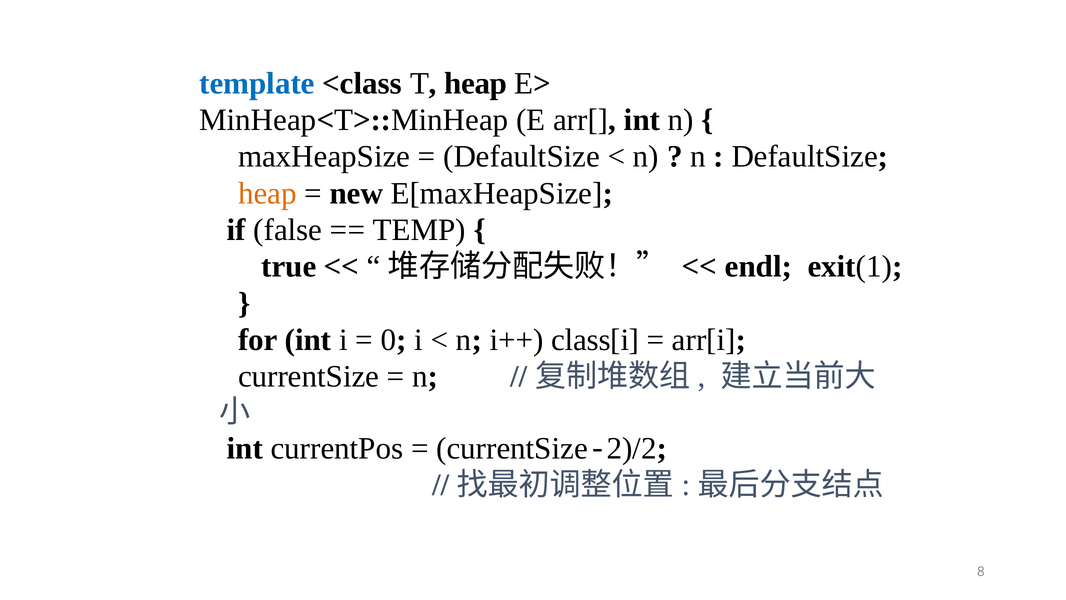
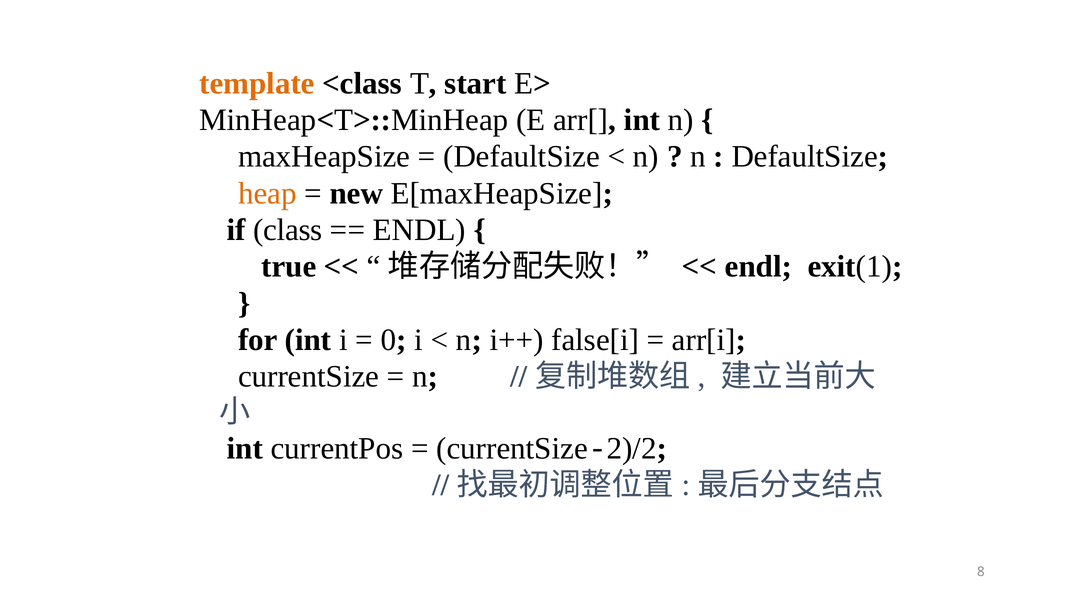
template colour: blue -> orange
T heap: heap -> start
false: false -> class
TEMP at (419, 230): TEMP -> ENDL
class[i: class[i -> false[i
